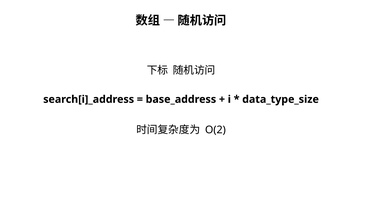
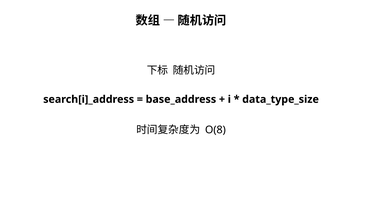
O(2: O(2 -> O(8
